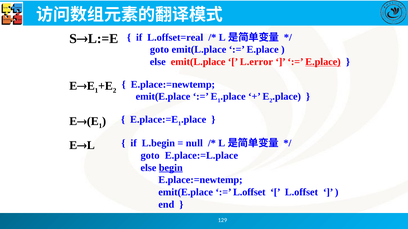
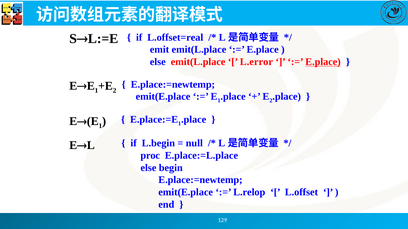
goto at (159, 50): goto -> emit
goto at (150, 156): goto -> proc
begin underline: present -> none
L.offset at (249, 193): L.offset -> L.relop
